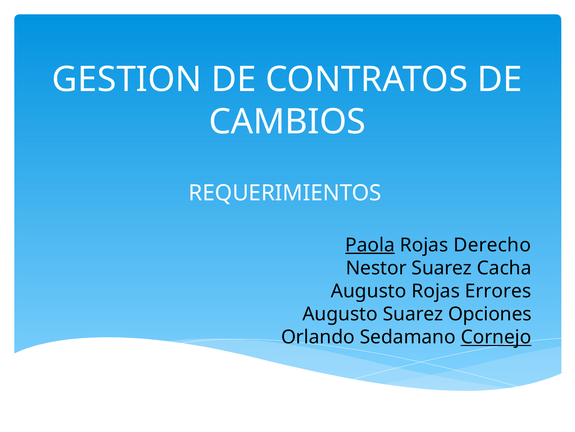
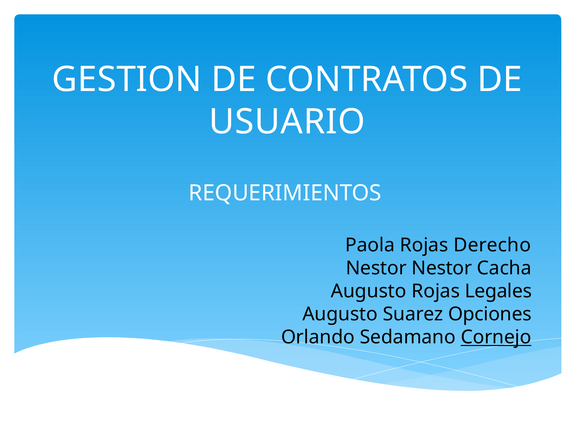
CAMBIOS: CAMBIOS -> USUARIO
Paola underline: present -> none
Nestor Suarez: Suarez -> Nestor
Errores: Errores -> Legales
